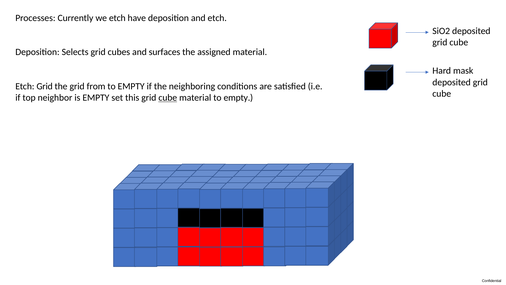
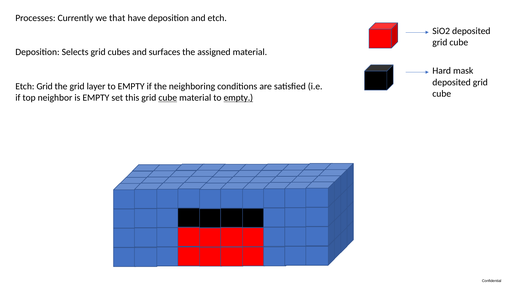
we etch: etch -> that
from: from -> layer
empty at (238, 98) underline: none -> present
